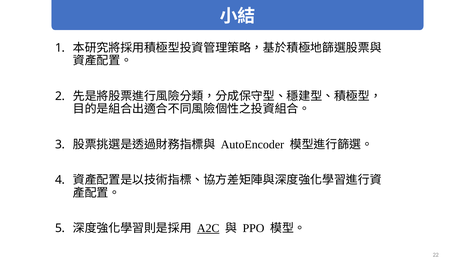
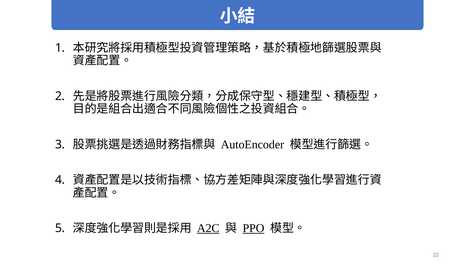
PPO underline: none -> present
